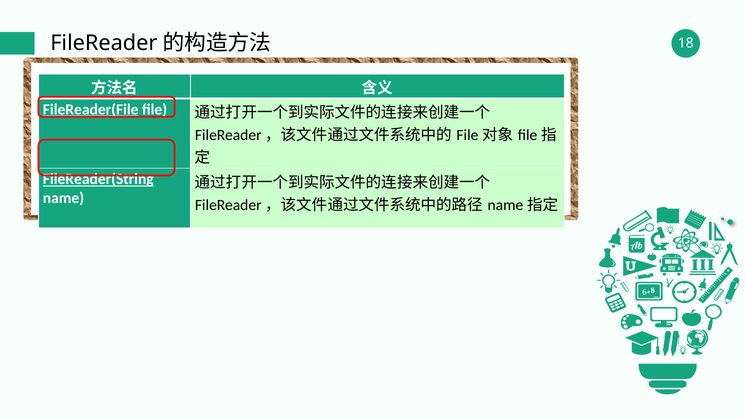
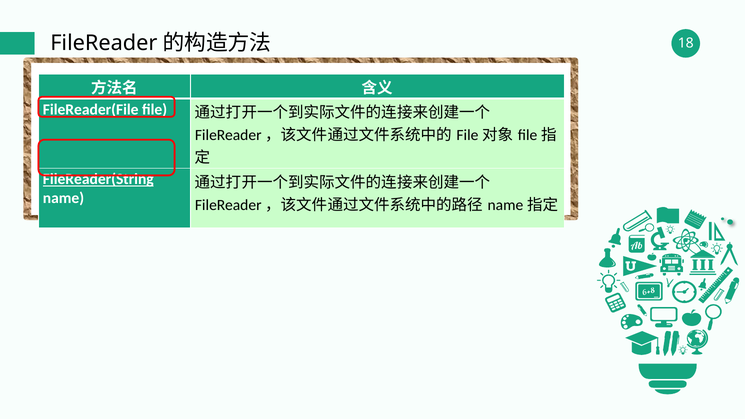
FileReader(File underline: present -> none
